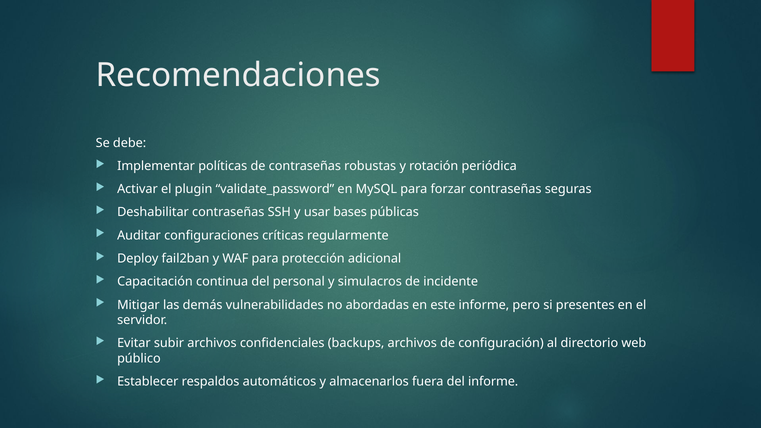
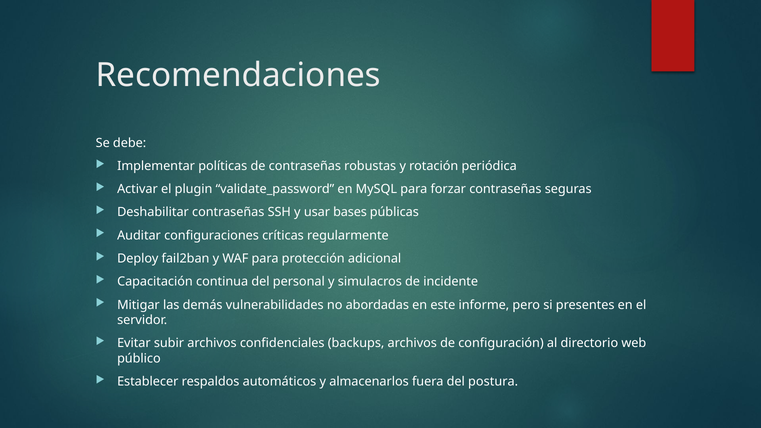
del informe: informe -> postura
